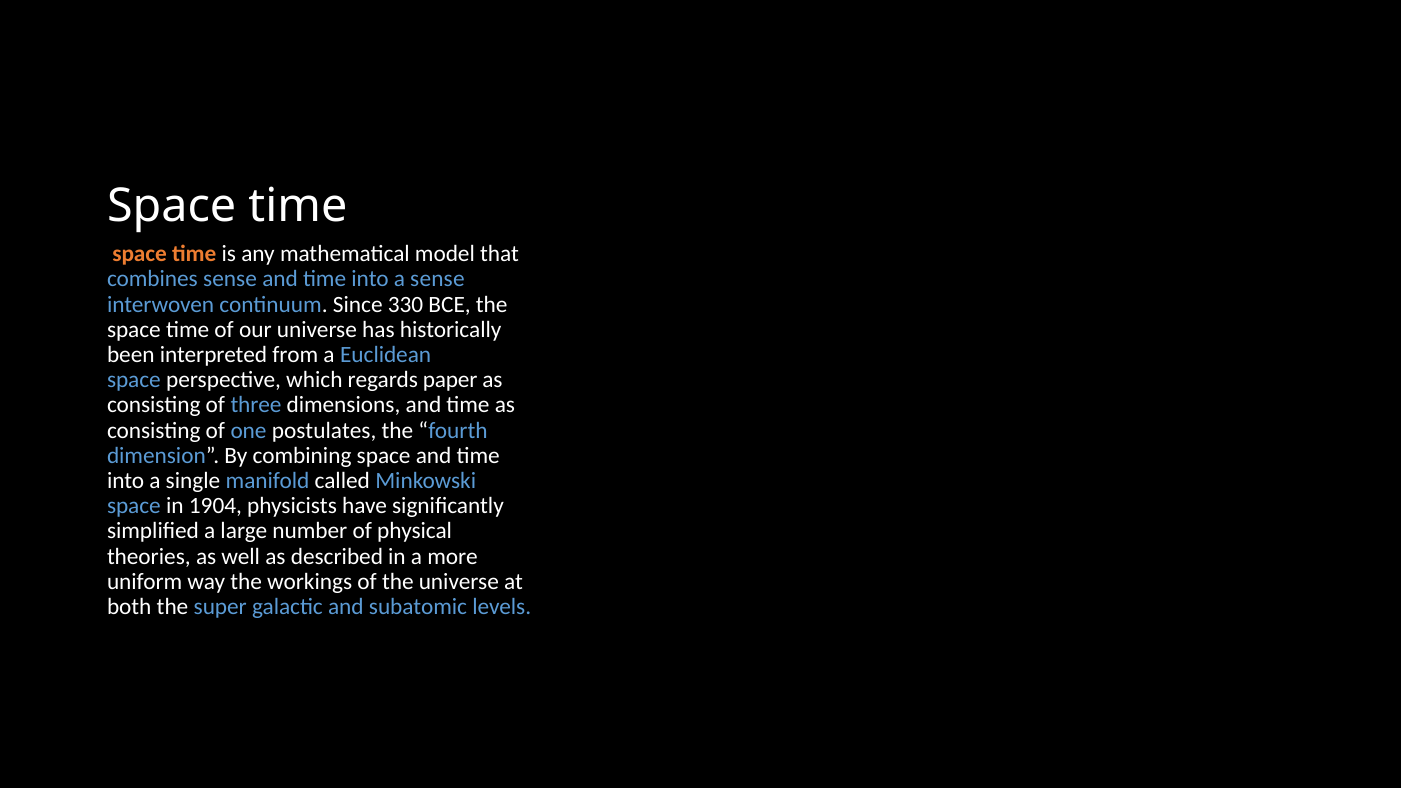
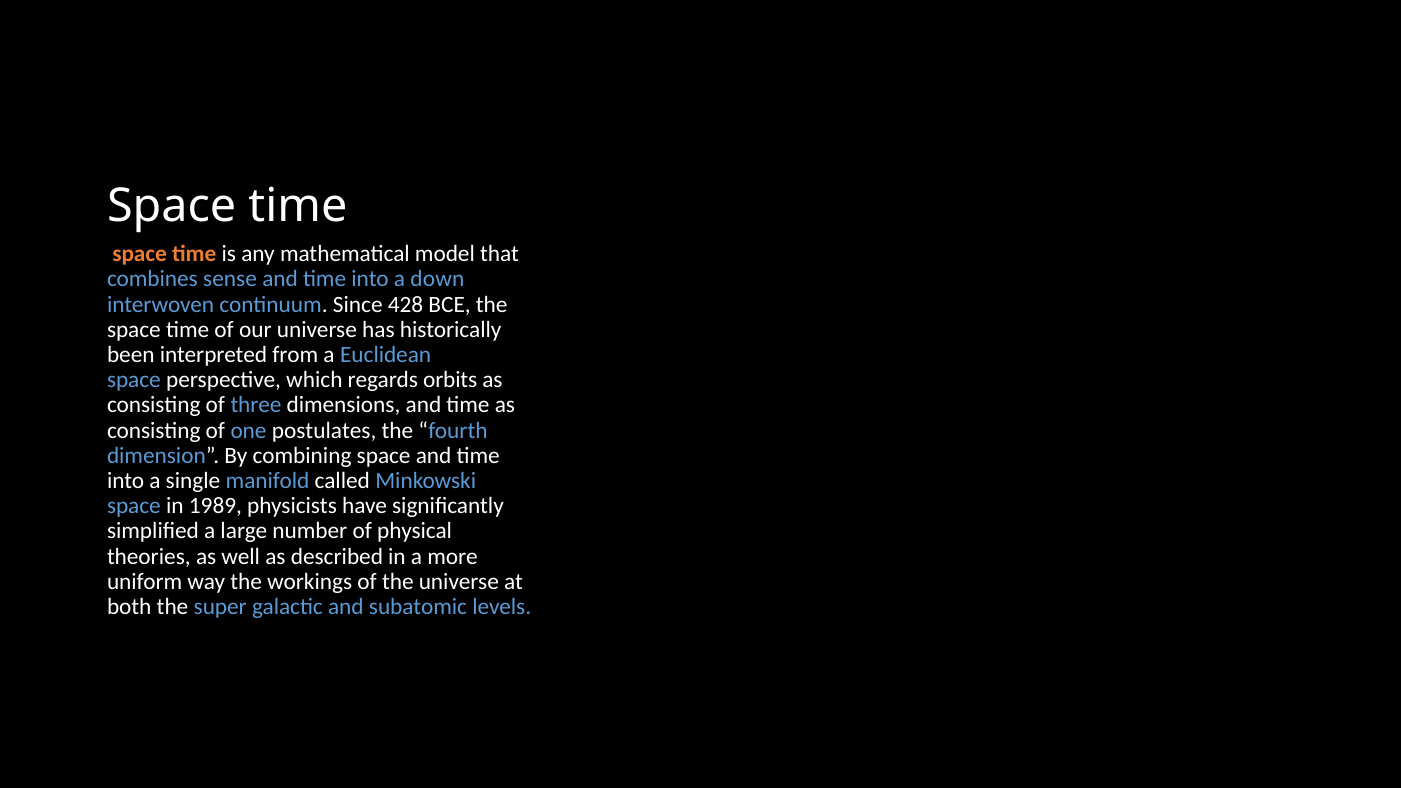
a sense: sense -> down
330: 330 -> 428
paper: paper -> orbits
1904: 1904 -> 1989
